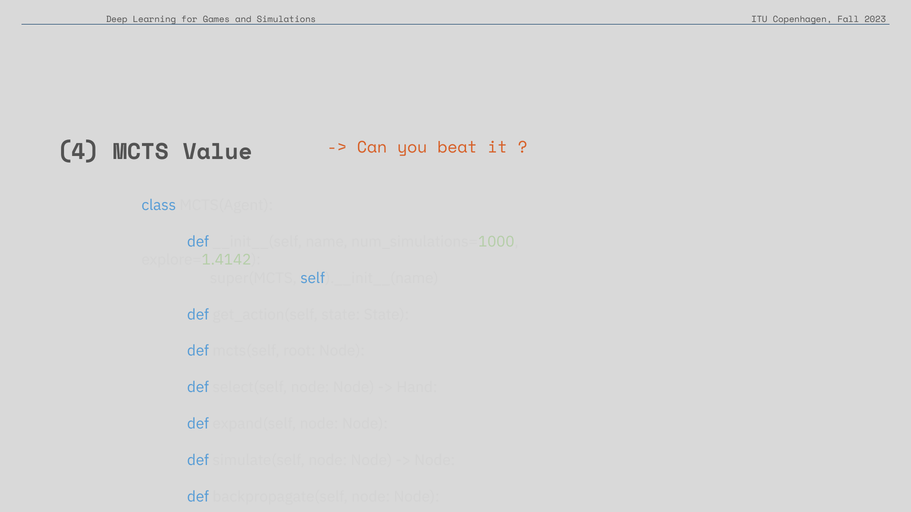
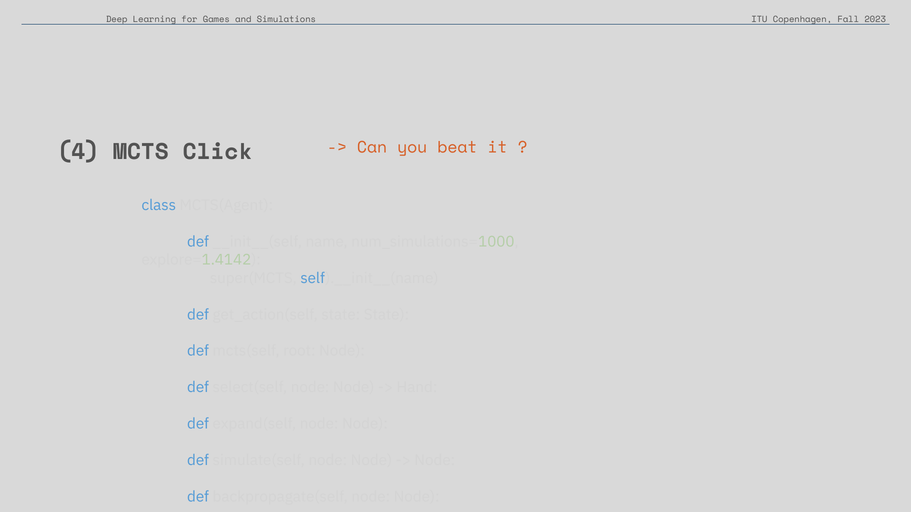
Value: Value -> Click
